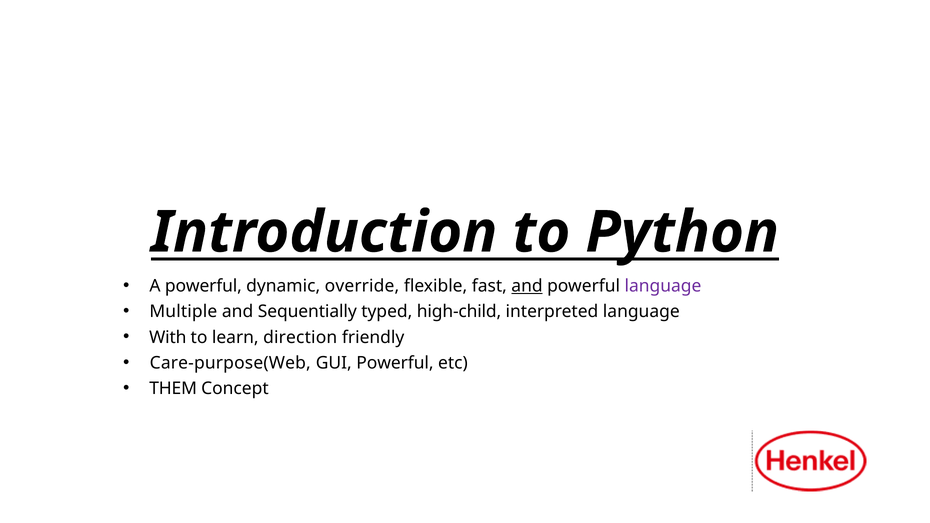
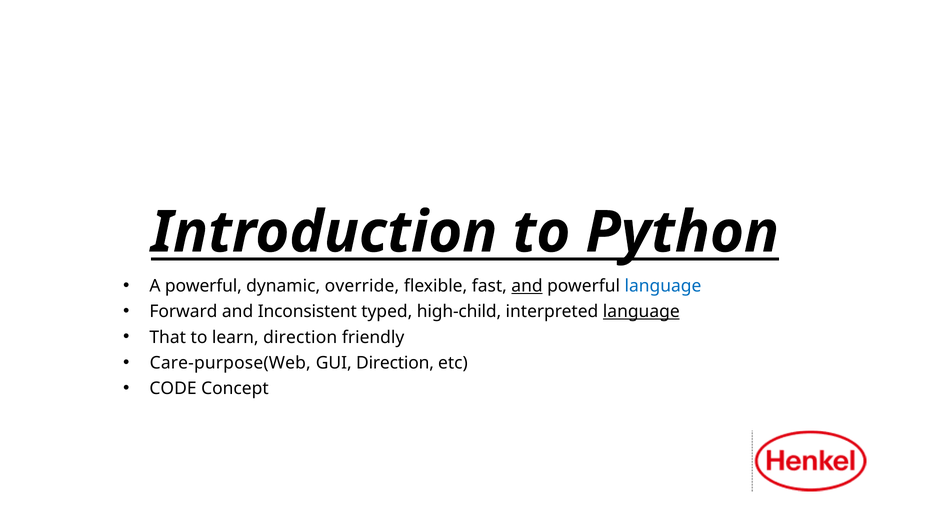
language at (663, 286) colour: purple -> blue
Multiple: Multiple -> Forward
Sequentially: Sequentially -> Inconsistent
language at (641, 312) underline: none -> present
With: With -> That
GUI Powerful: Powerful -> Direction
THEM: THEM -> CODE
